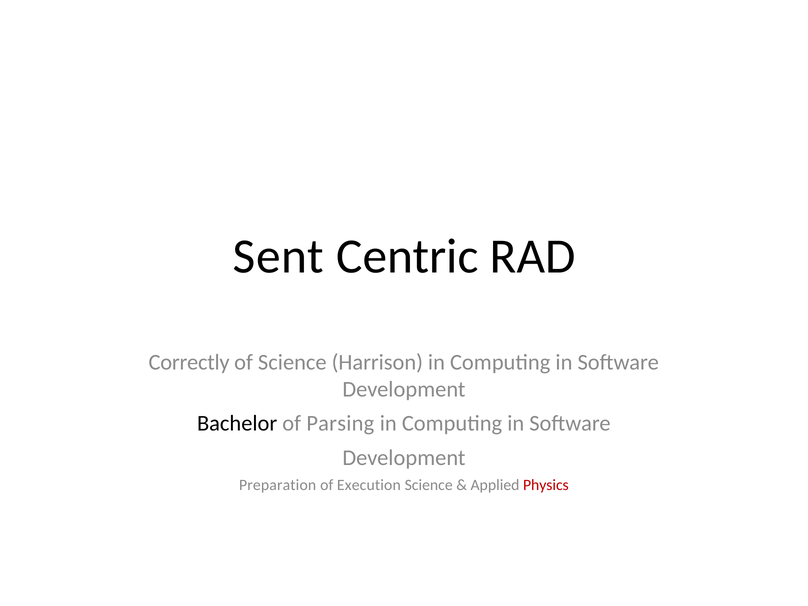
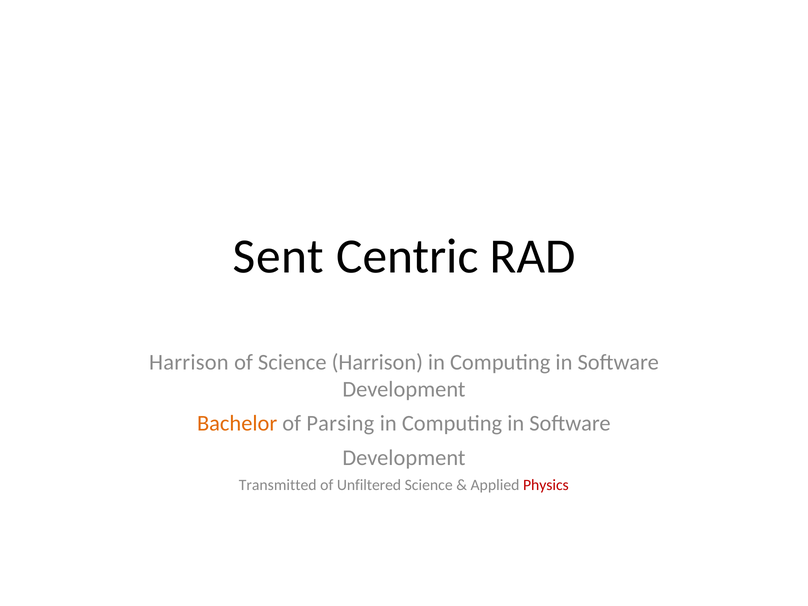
Correctly at (189, 362): Correctly -> Harrison
Bachelor colour: black -> orange
Preparation: Preparation -> Transmitted
Execution: Execution -> Unfiltered
